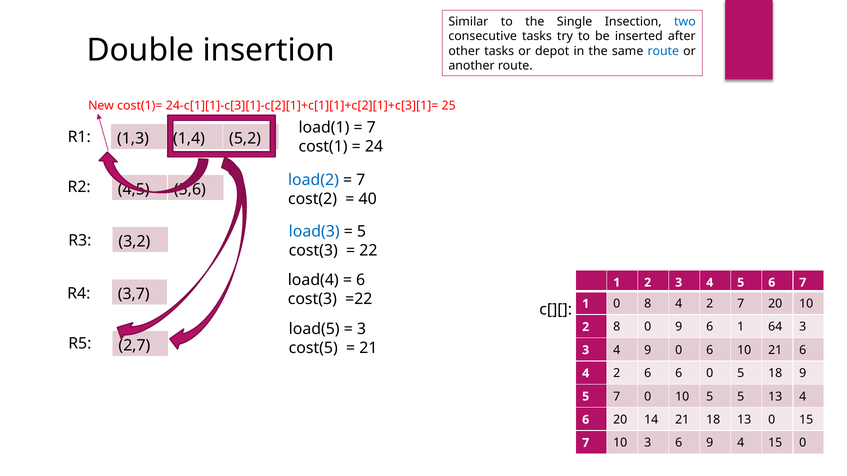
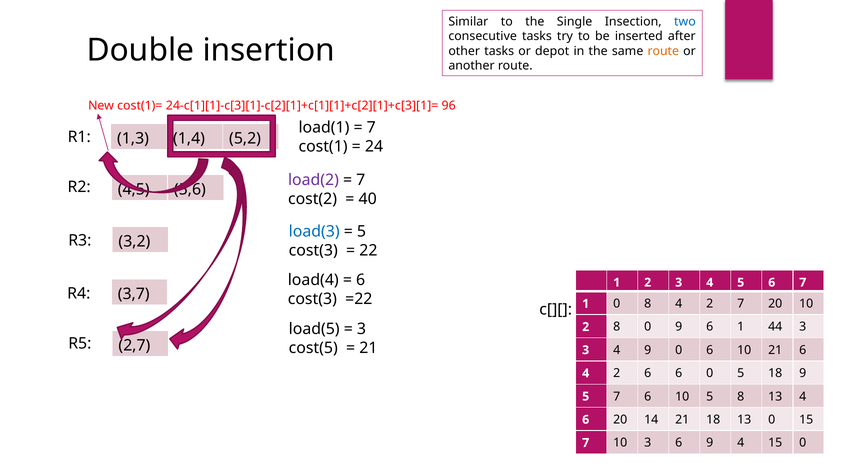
route at (663, 51) colour: blue -> orange
25: 25 -> 96
load(2 colour: blue -> purple
64: 64 -> 44
7 0: 0 -> 6
5 5: 5 -> 8
